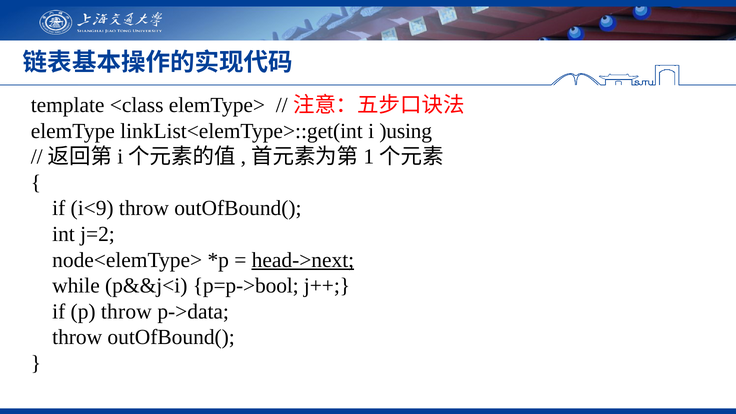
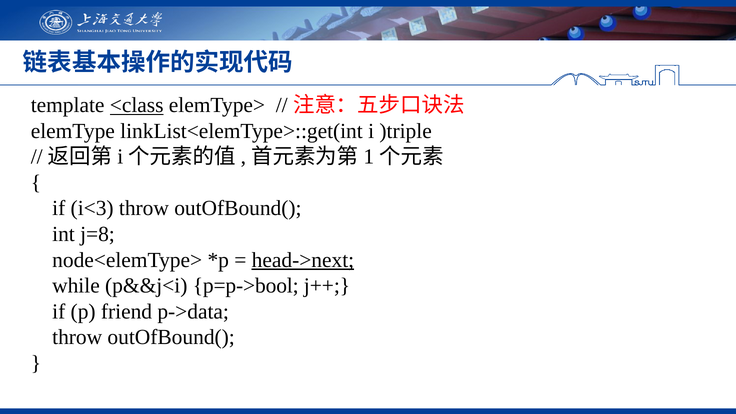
<class underline: none -> present
)using: )using -> )triple
i<9: i<9 -> i<3
j=2: j=2 -> j=8
p throw: throw -> friend
